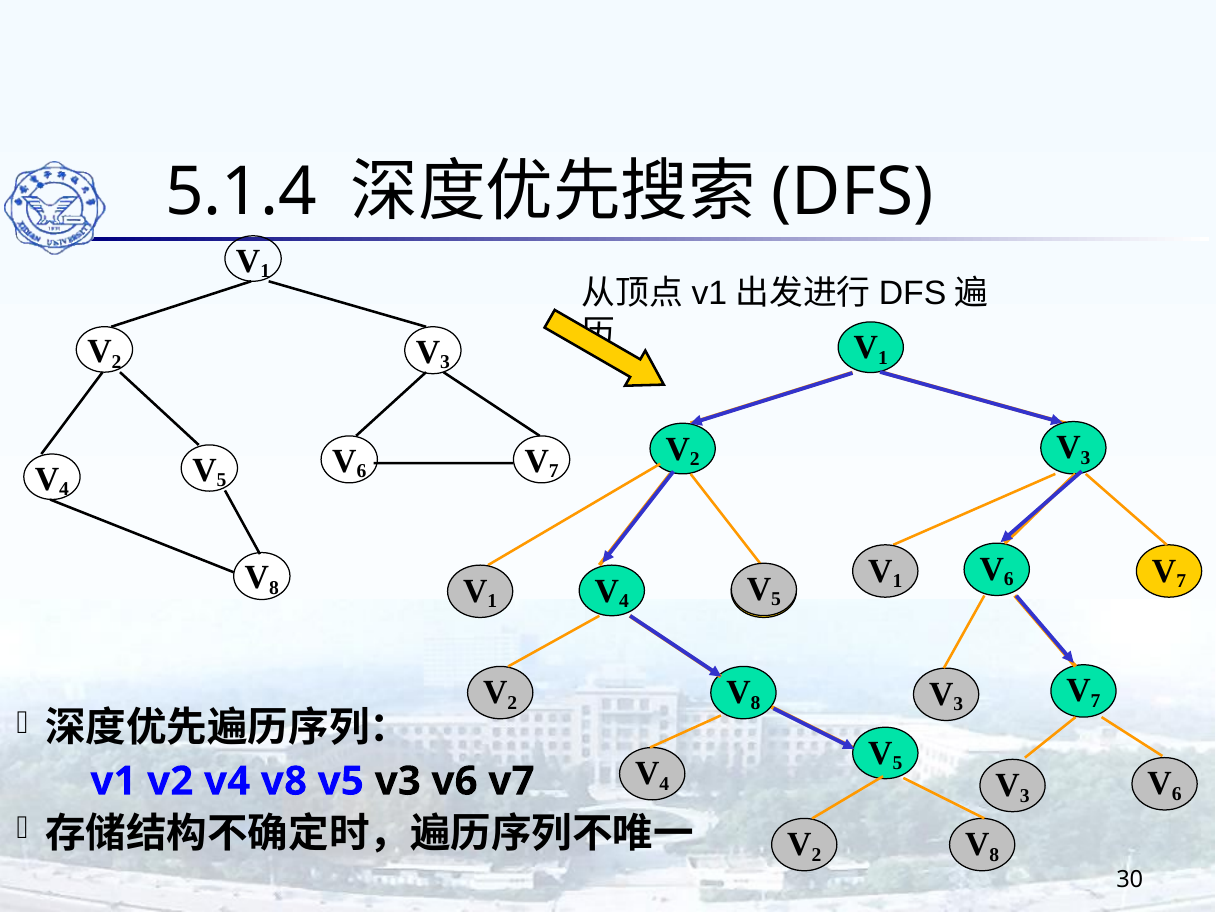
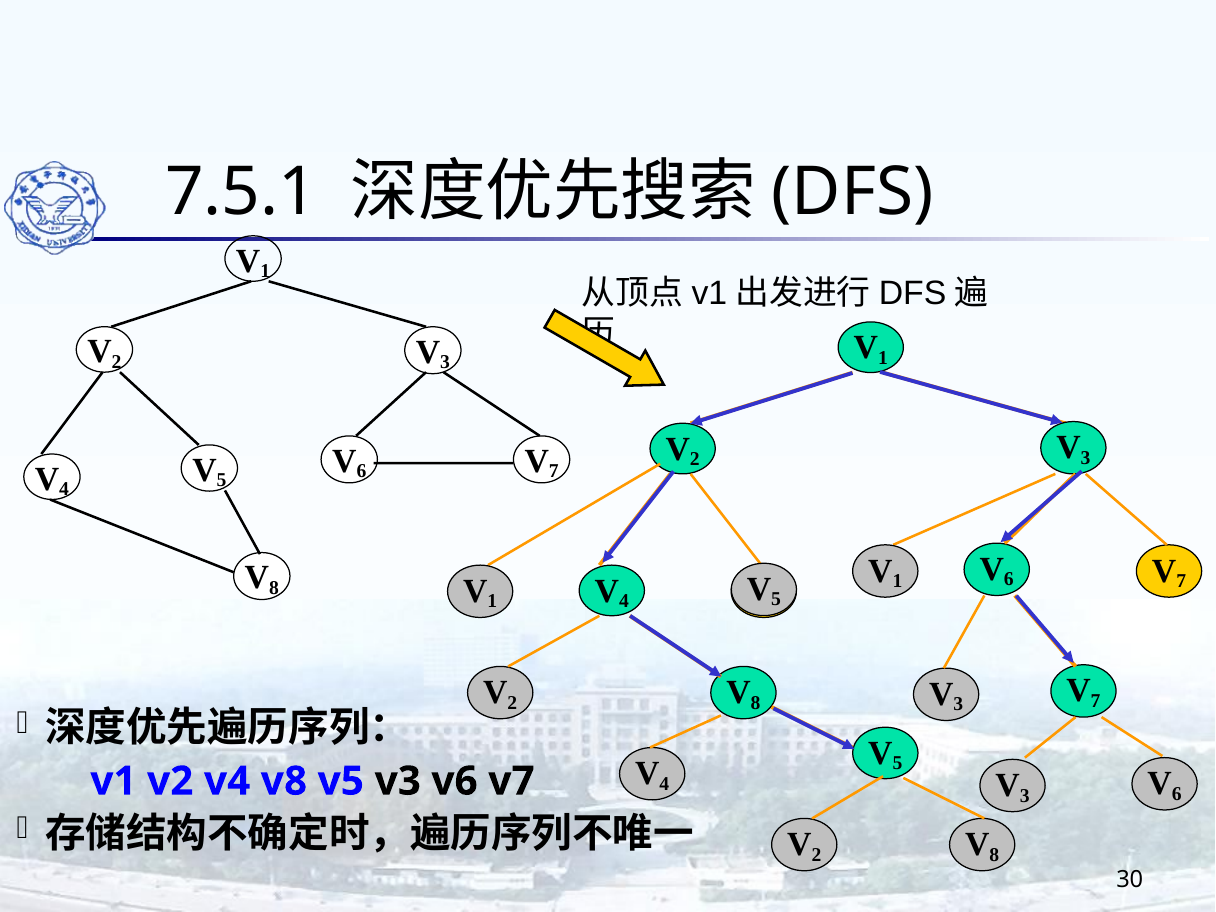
5.1.4: 5.1.4 -> 7.5.1
